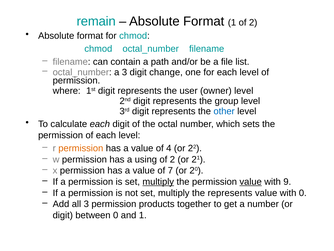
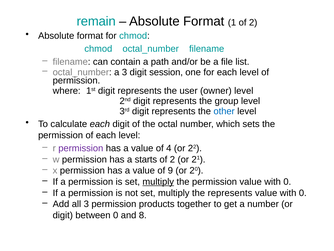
change: change -> session
permission at (81, 148) colour: orange -> purple
using: using -> starts
7: 7 -> 9
value at (251, 181) underline: present -> none
9 at (287, 181): 9 -> 0
and 1: 1 -> 8
